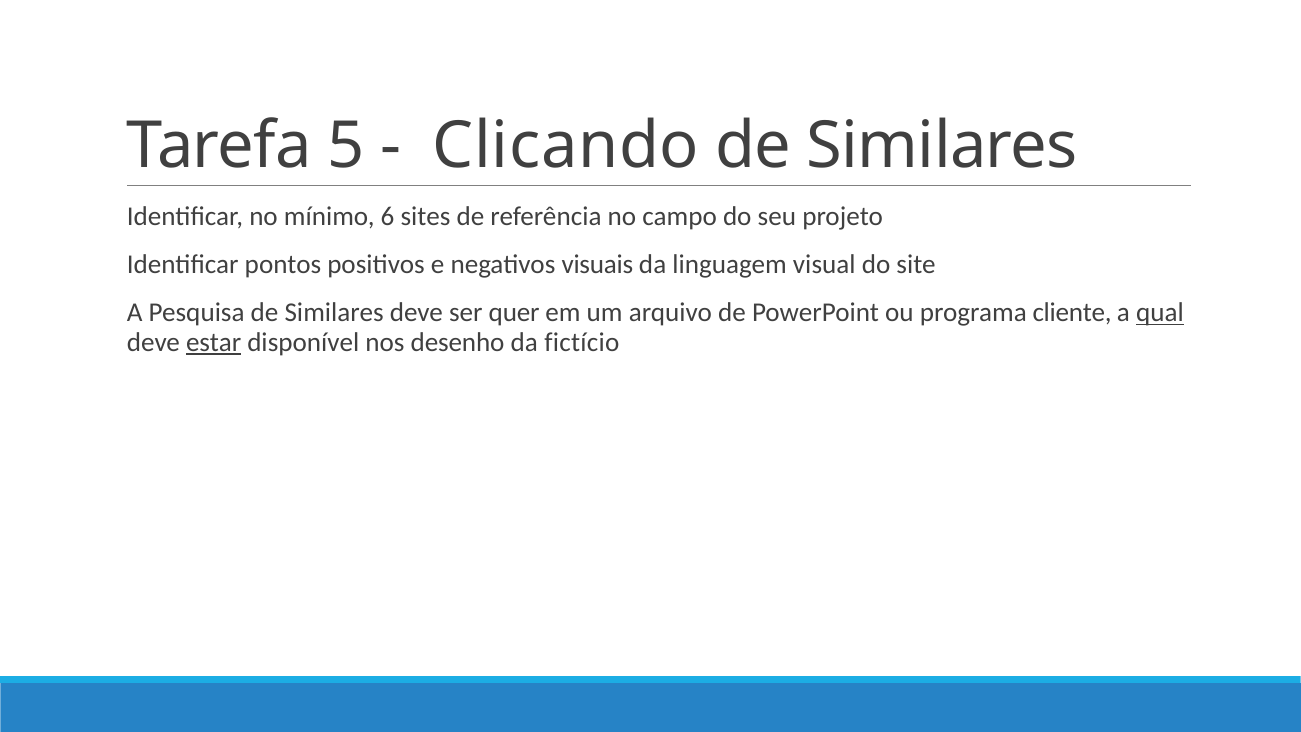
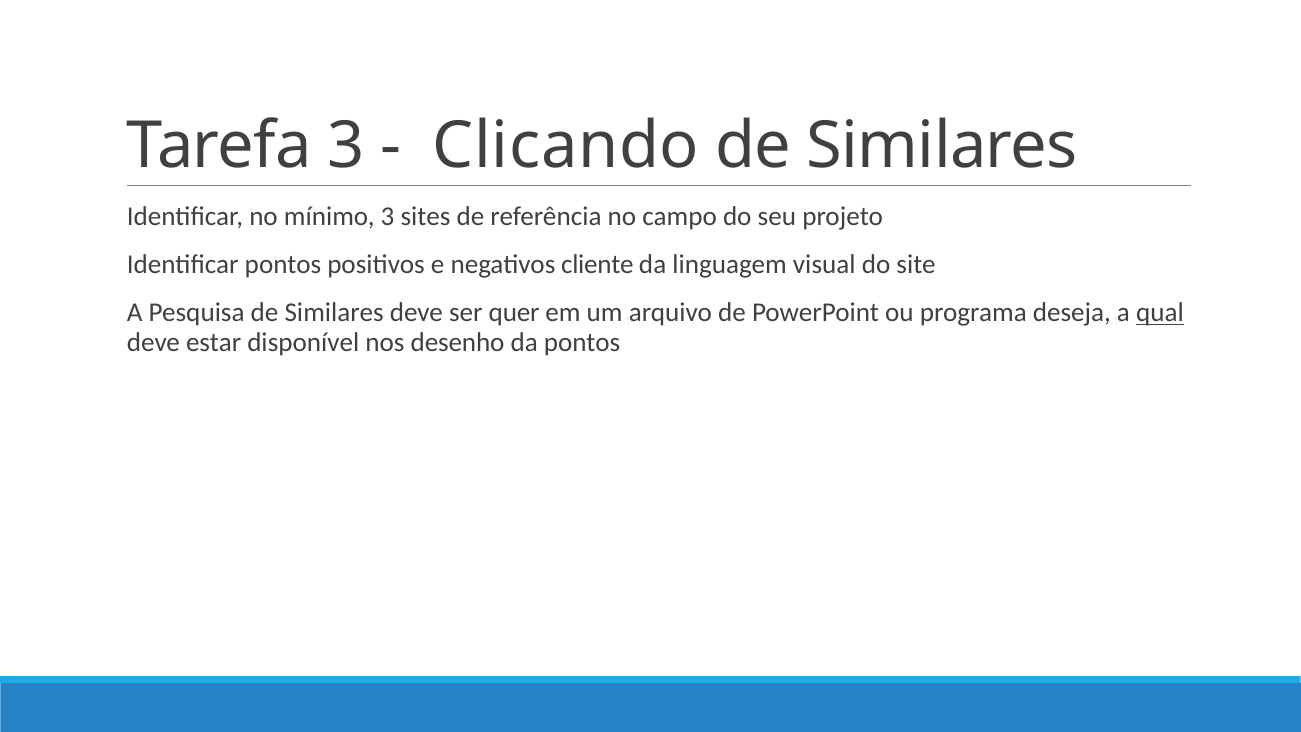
Tarefa 5: 5 -> 3
mínimo 6: 6 -> 3
visuais: visuais -> cliente
cliente: cliente -> deseja
estar underline: present -> none
da fictício: fictício -> pontos
